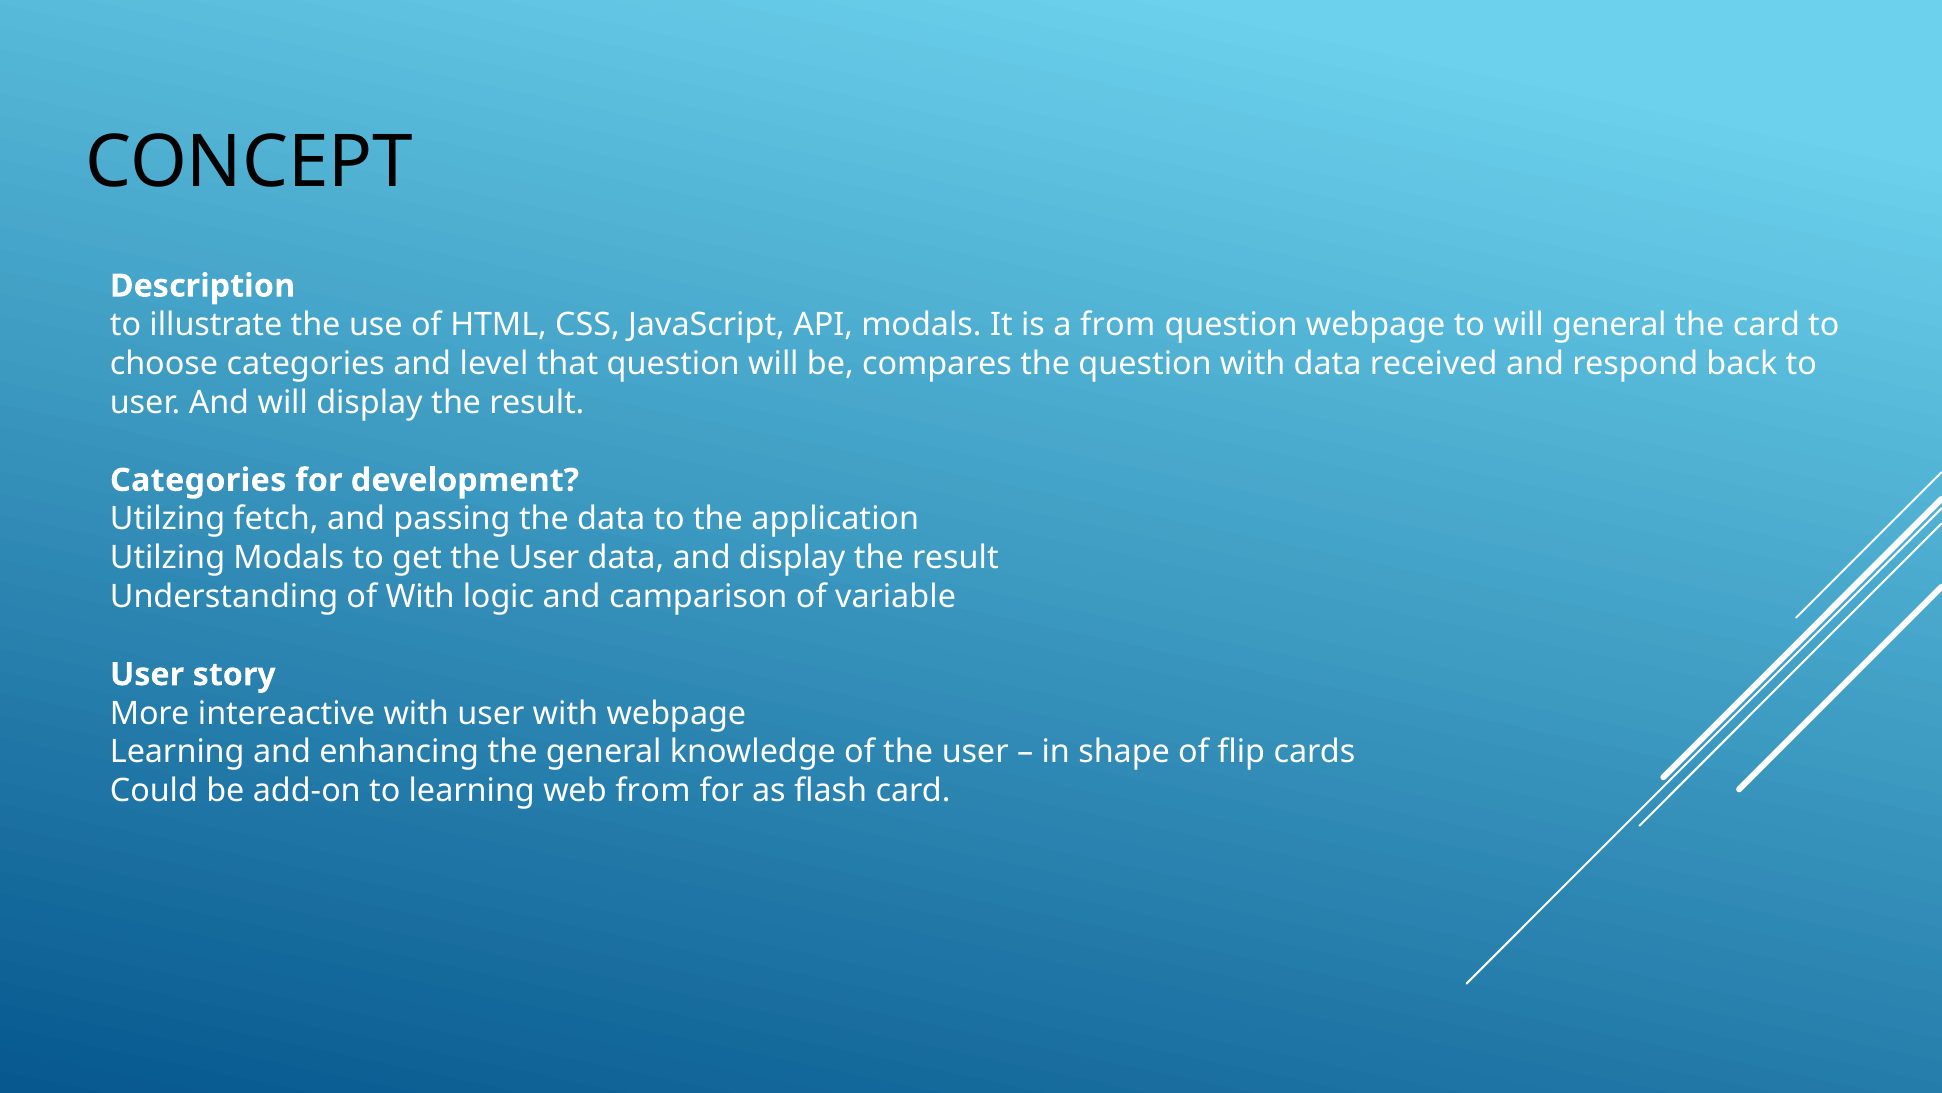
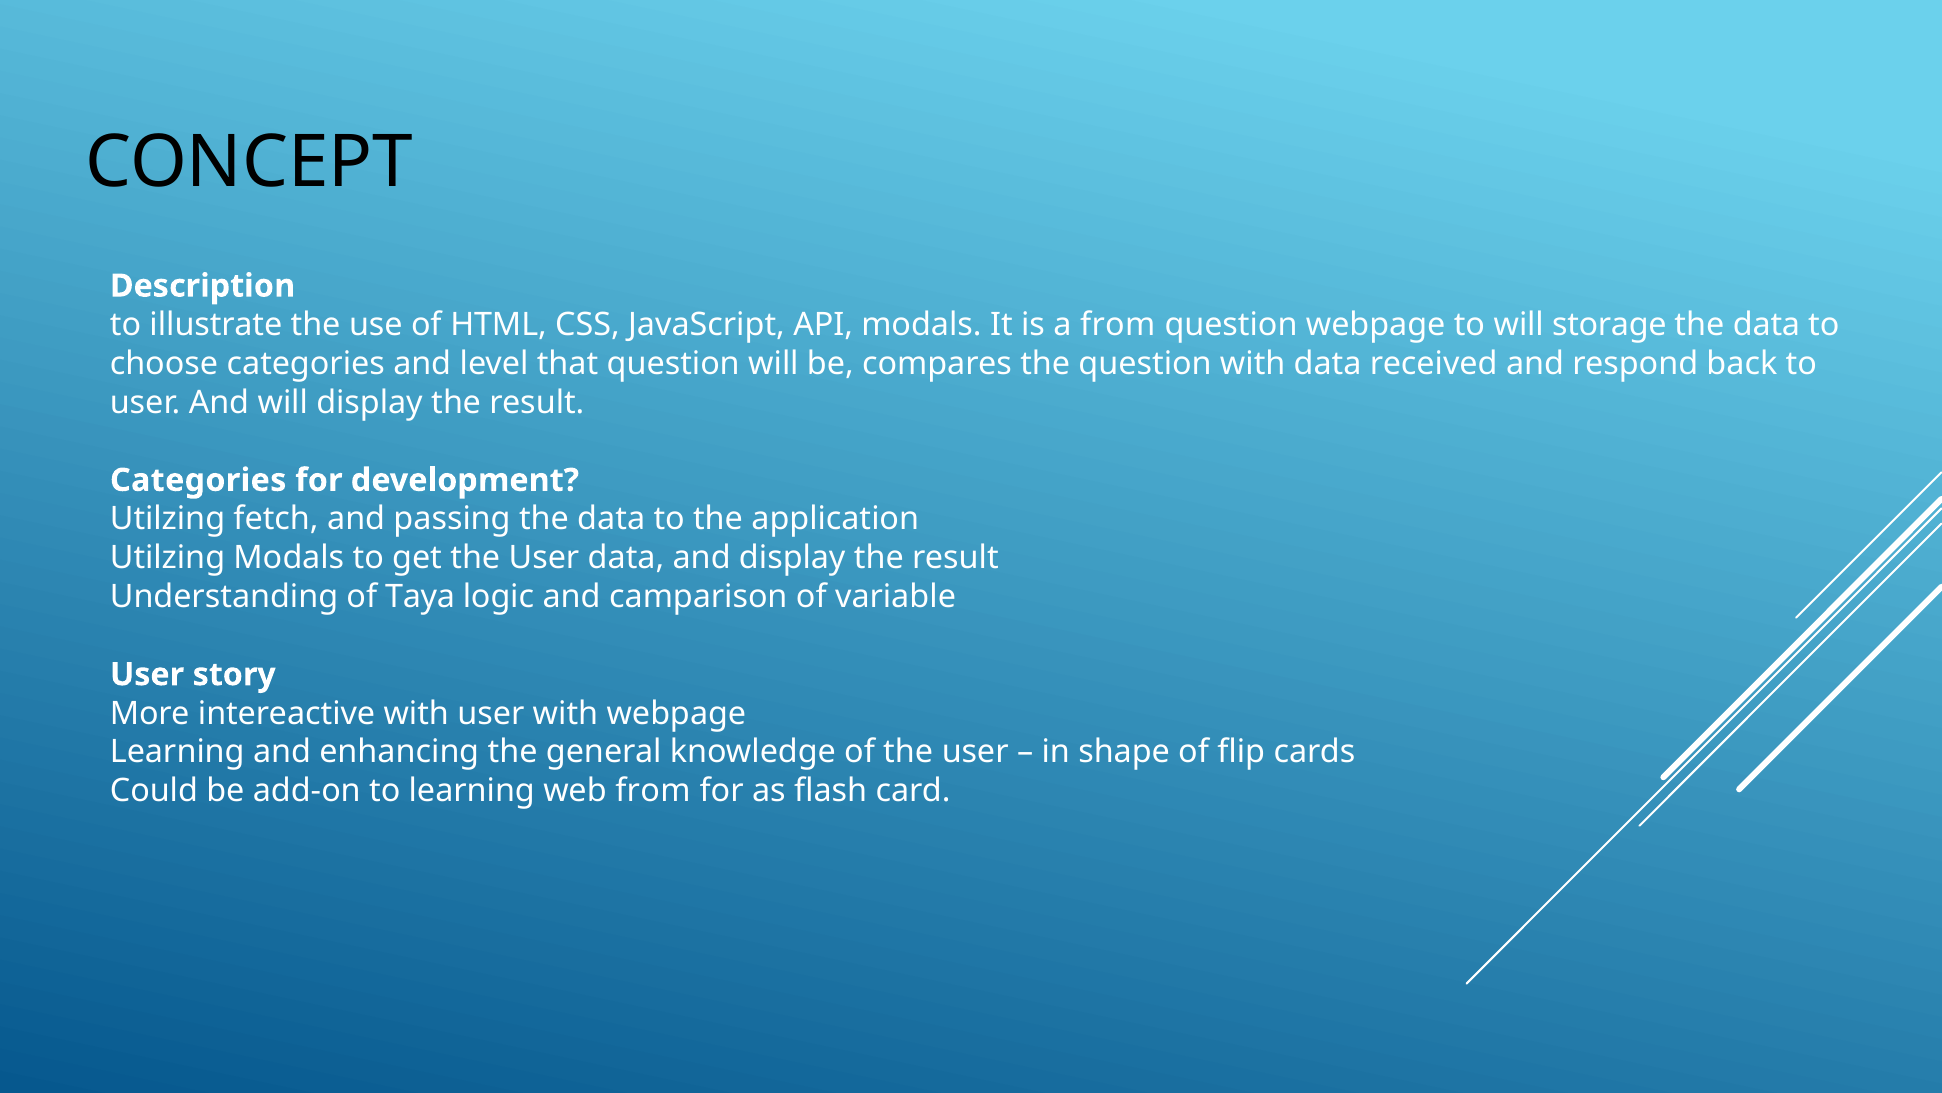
will general: general -> storage
card at (1766, 325): card -> data
of With: With -> Taya
